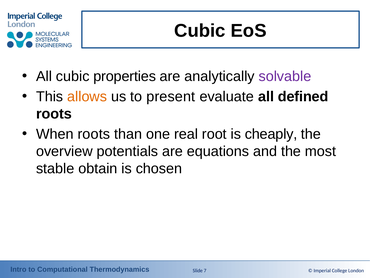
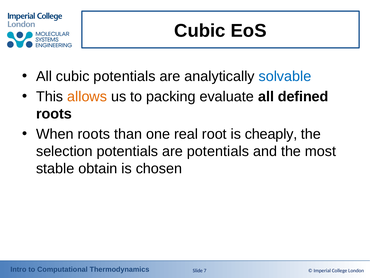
cubic properties: properties -> potentials
solvable colour: purple -> blue
present: present -> packing
overview: overview -> selection
are equations: equations -> potentials
